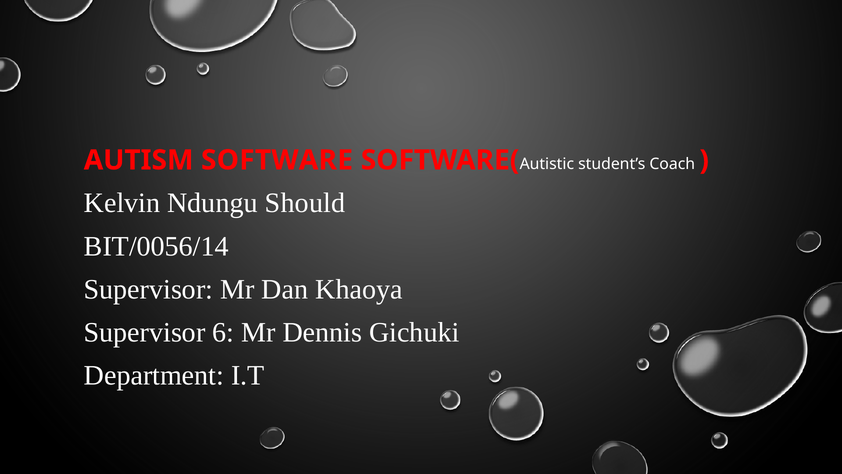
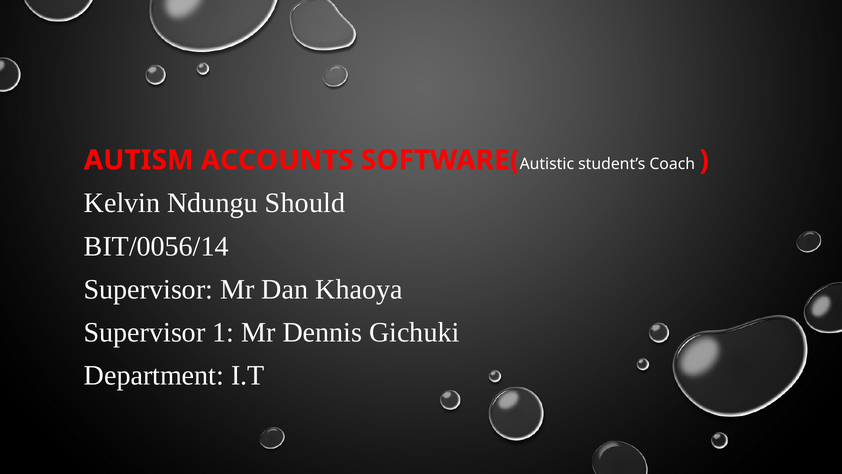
SOFTWARE: SOFTWARE -> ACCOUNTS
6: 6 -> 1
